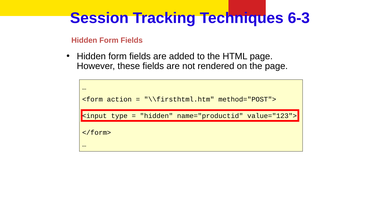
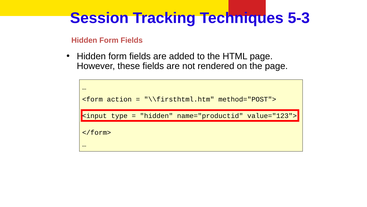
6-3: 6-3 -> 5-3
